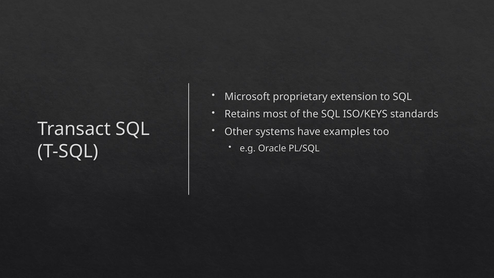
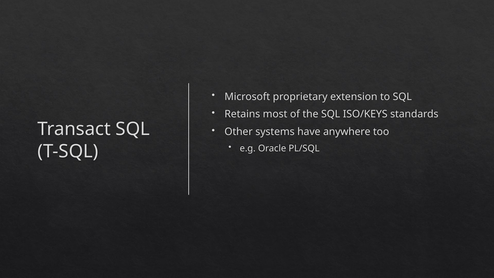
examples: examples -> anywhere
